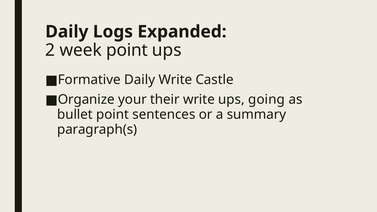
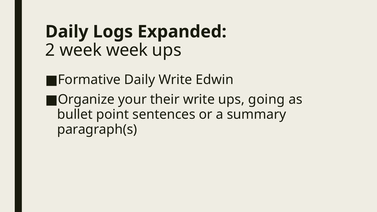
week point: point -> week
Castle: Castle -> Edwin
